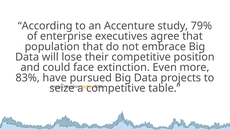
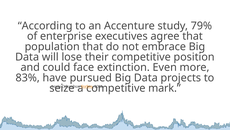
table: table -> mark
